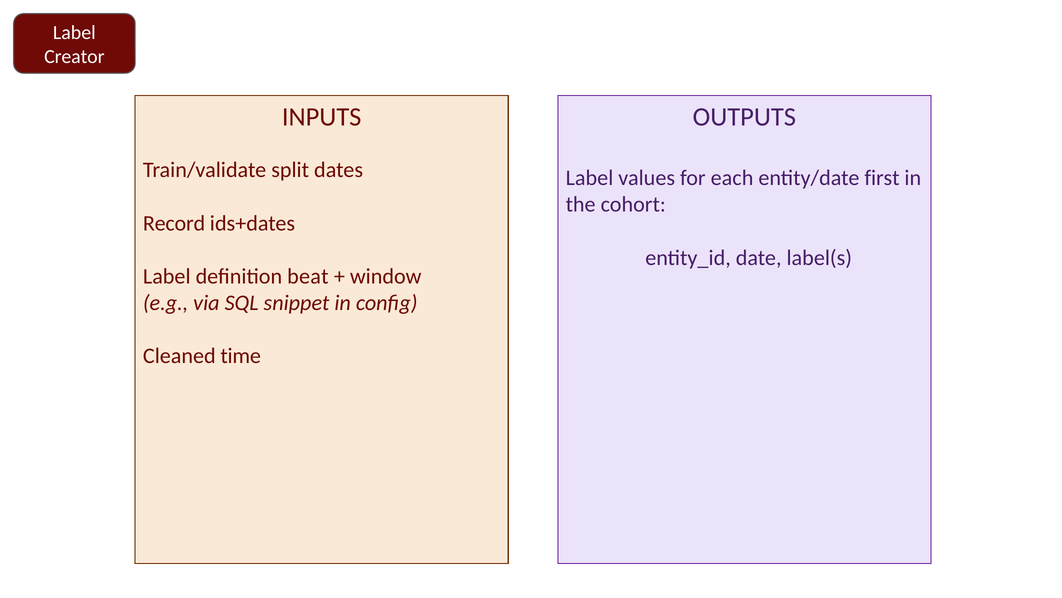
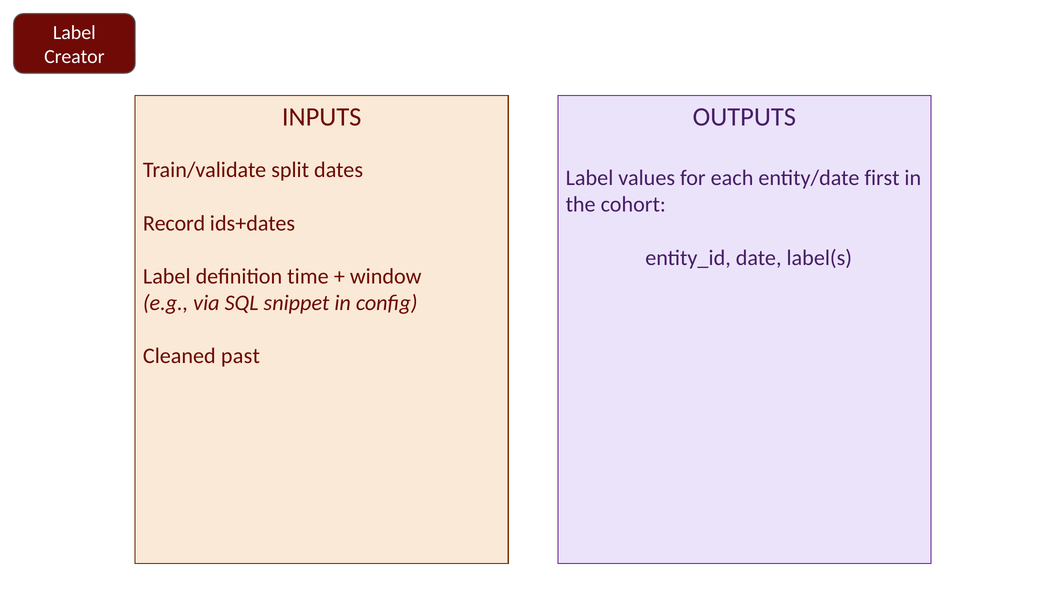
beat: beat -> time
time: time -> past
